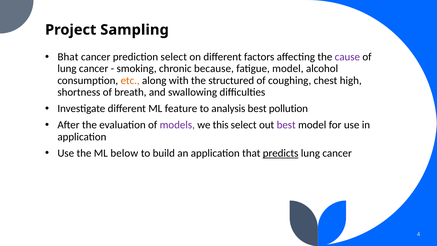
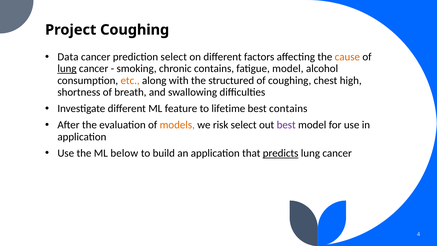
Project Sampling: Sampling -> Coughing
Bhat: Bhat -> Data
cause colour: purple -> orange
lung at (67, 69) underline: none -> present
chronic because: because -> contains
analysis: analysis -> lifetime
best pollution: pollution -> contains
models colour: purple -> orange
this: this -> risk
